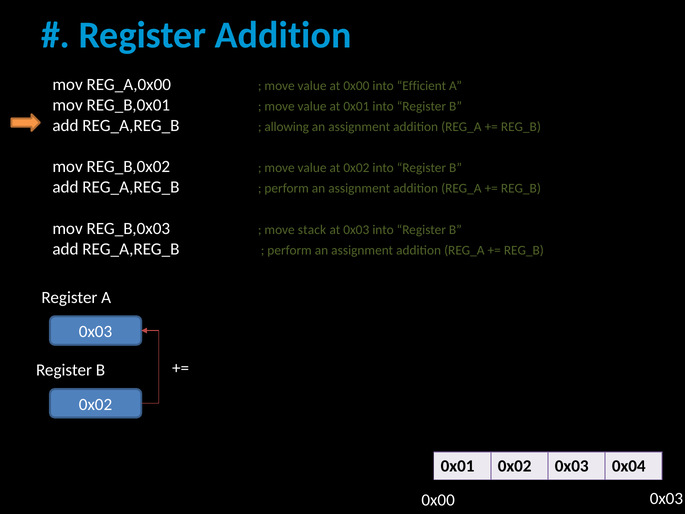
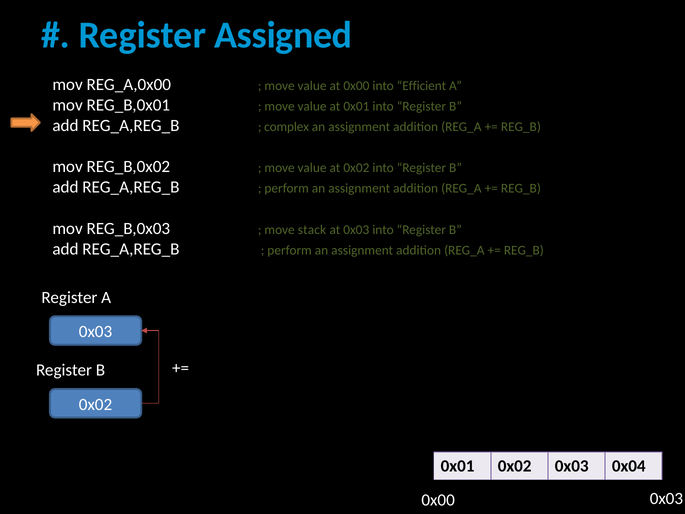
Register Addition: Addition -> Assigned
allowing: allowing -> complex
